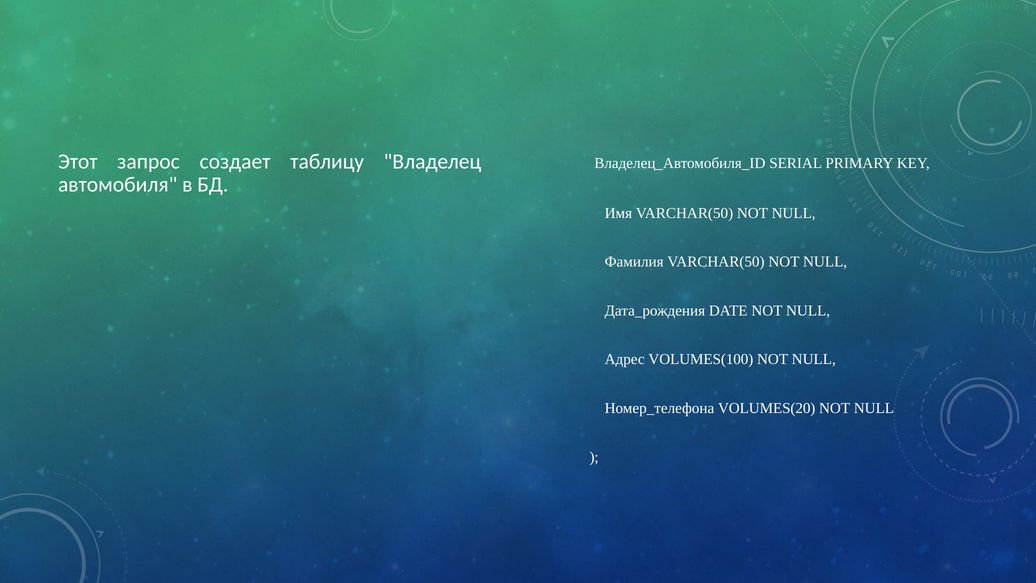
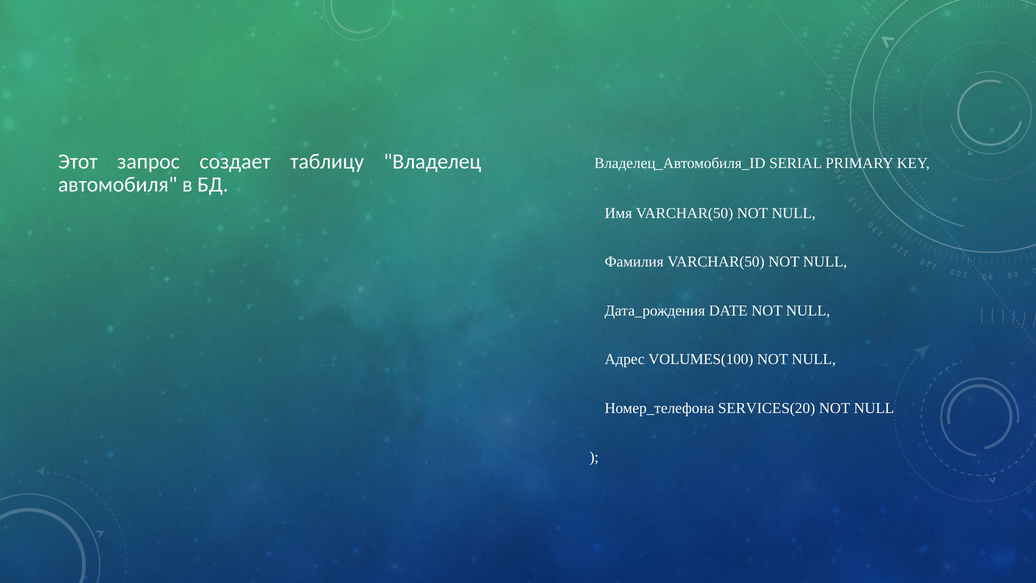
VOLUMES(20: VOLUMES(20 -> SERVICES(20
